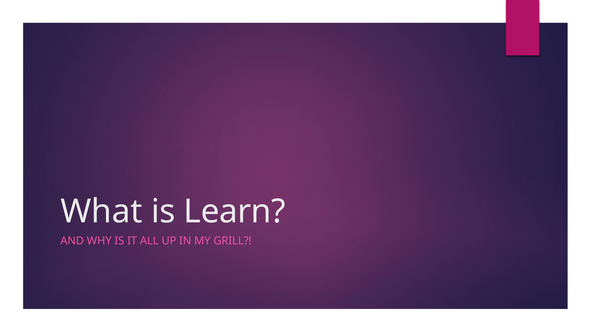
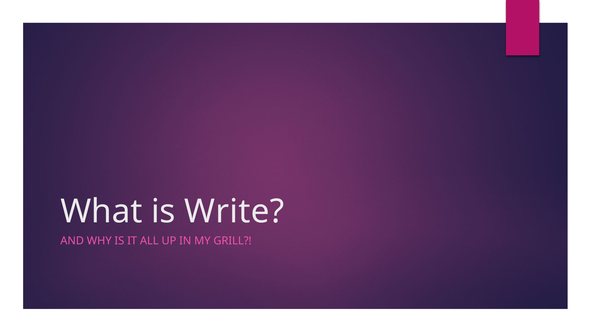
Learn: Learn -> Write
